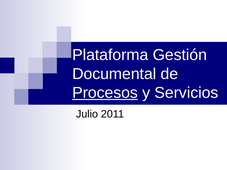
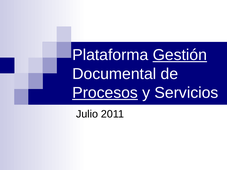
Gestión underline: none -> present
